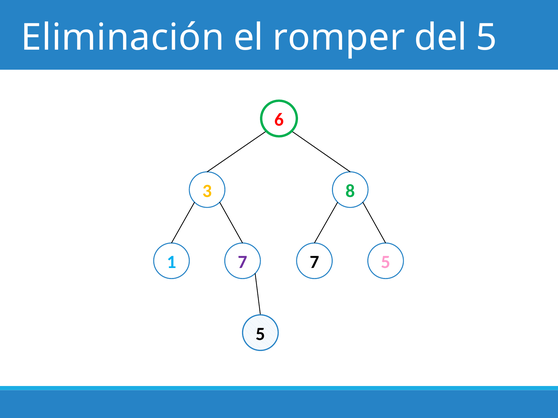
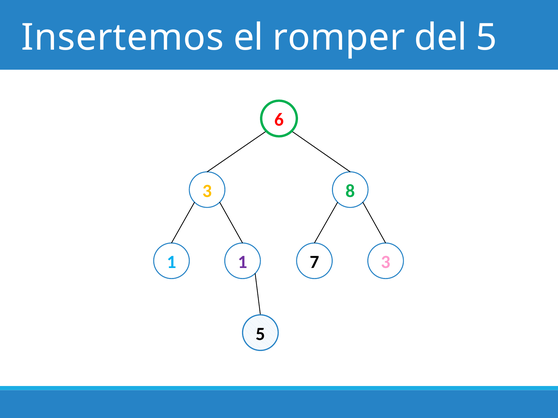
Eliminación: Eliminación -> Insertemos
1 7: 7 -> 1
5 at (386, 262): 5 -> 3
